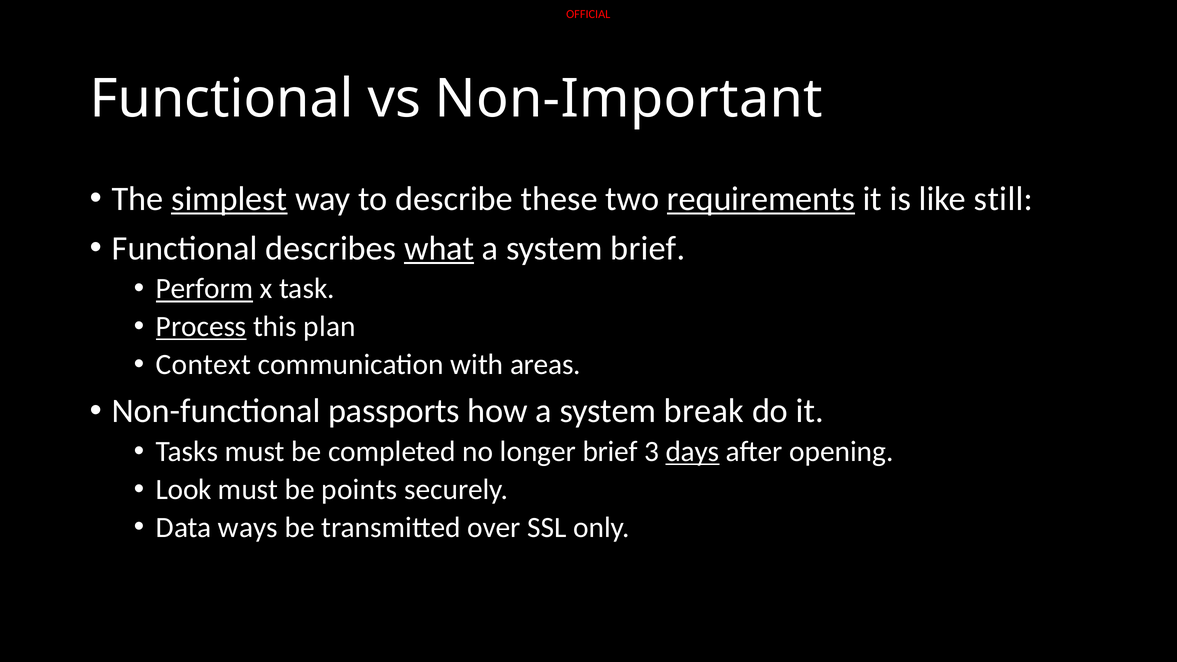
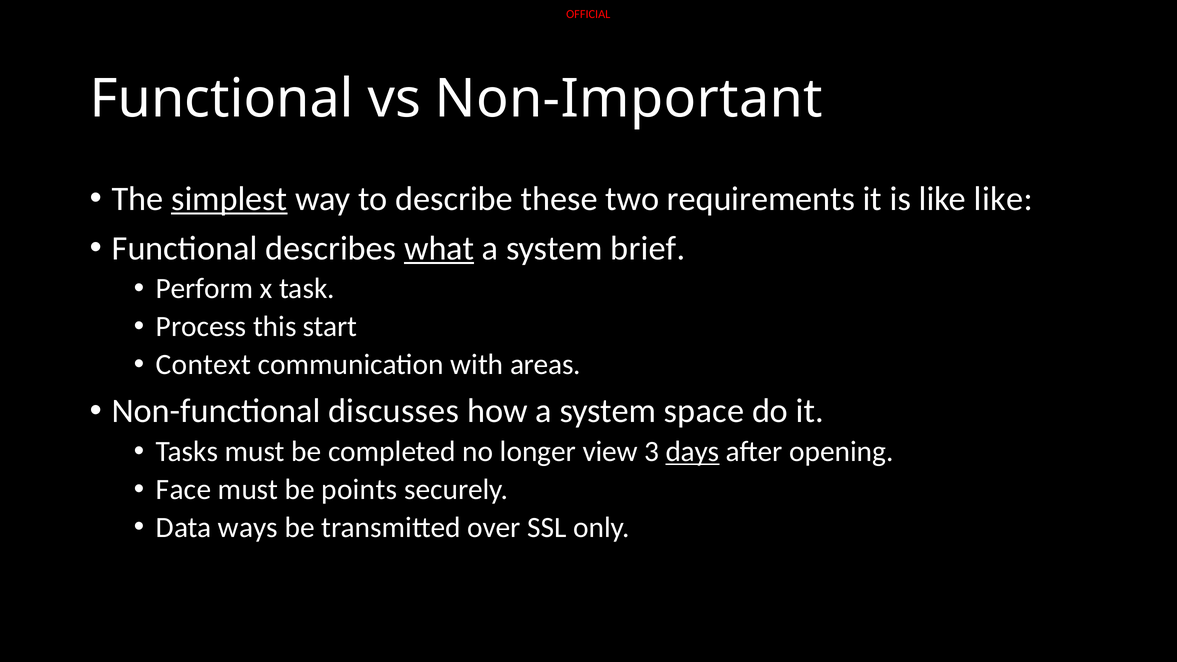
requirements underline: present -> none
like still: still -> like
Perform underline: present -> none
Process underline: present -> none
plan: plan -> start
passports: passports -> discusses
break: break -> space
longer brief: brief -> view
Look: Look -> Face
